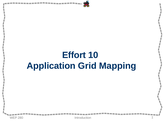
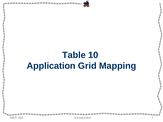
Effort: Effort -> Table
